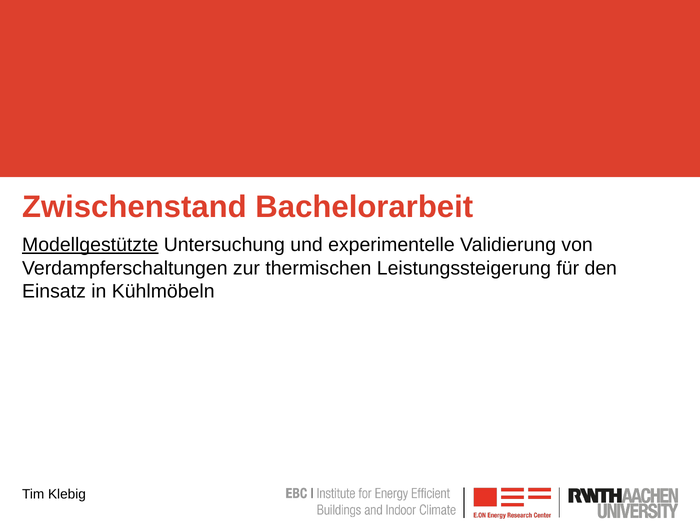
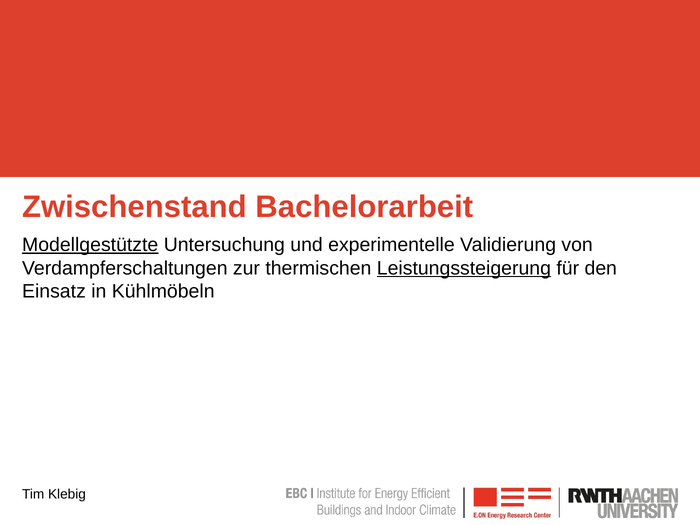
Leistungssteigerung underline: none -> present
